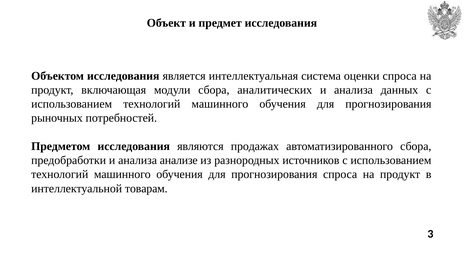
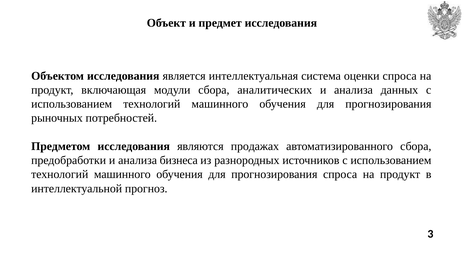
анализе: анализе -> бизнеса
товарам: товарам -> прогноз
